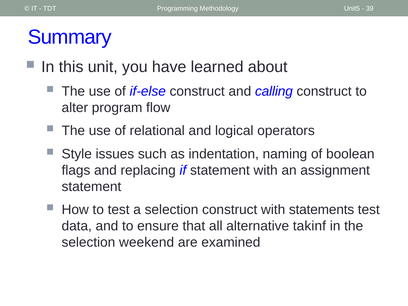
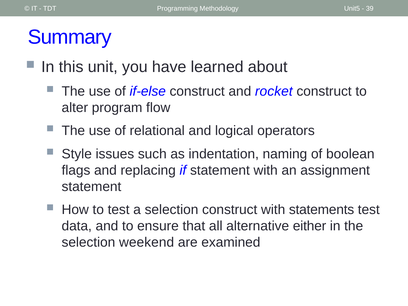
calling: calling -> rocket
takinf: takinf -> either
